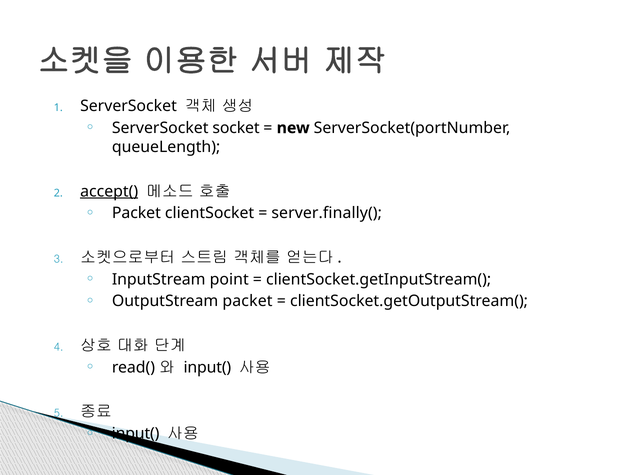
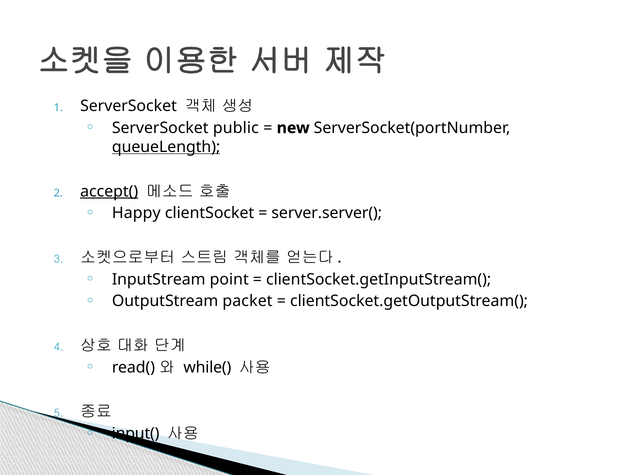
socket: socket -> public
queueLength underline: none -> present
Packet at (136, 213): Packet -> Happy
server.finally(: server.finally( -> server.server(
input( at (207, 368): input( -> while(
